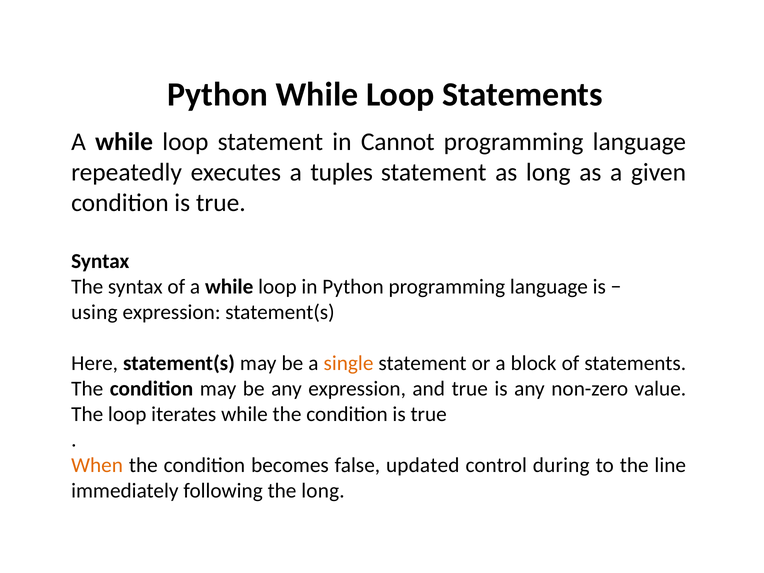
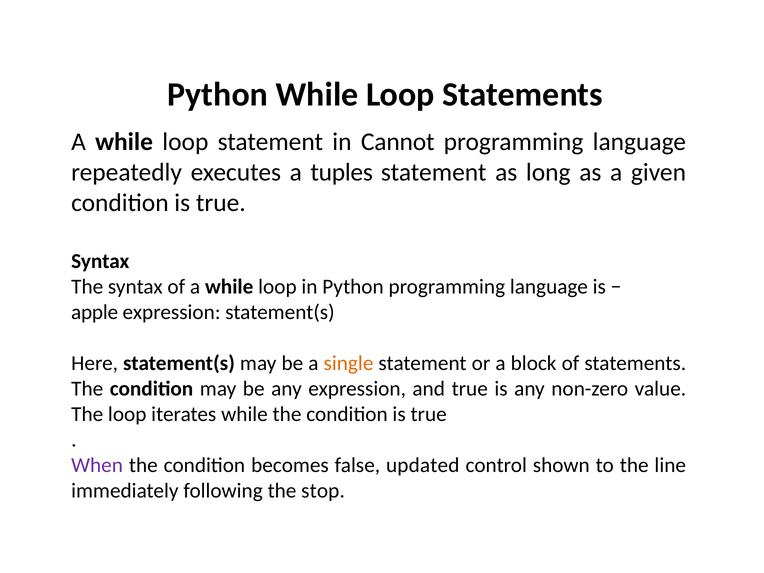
using: using -> apple
When colour: orange -> purple
during: during -> shown
the long: long -> stop
